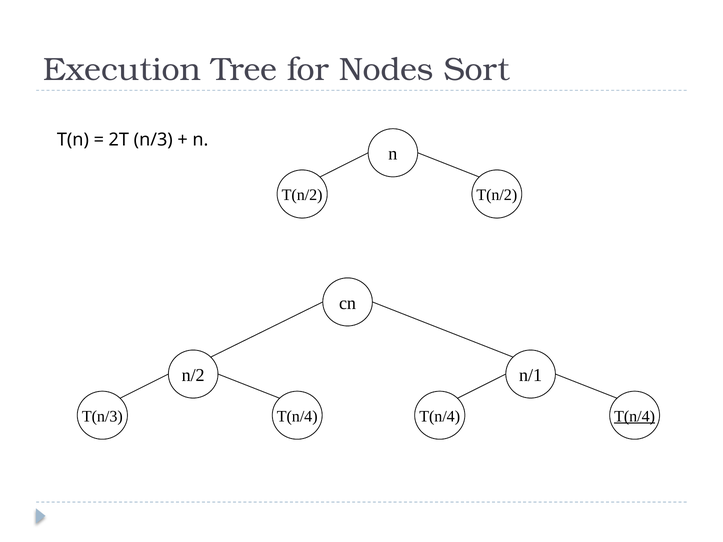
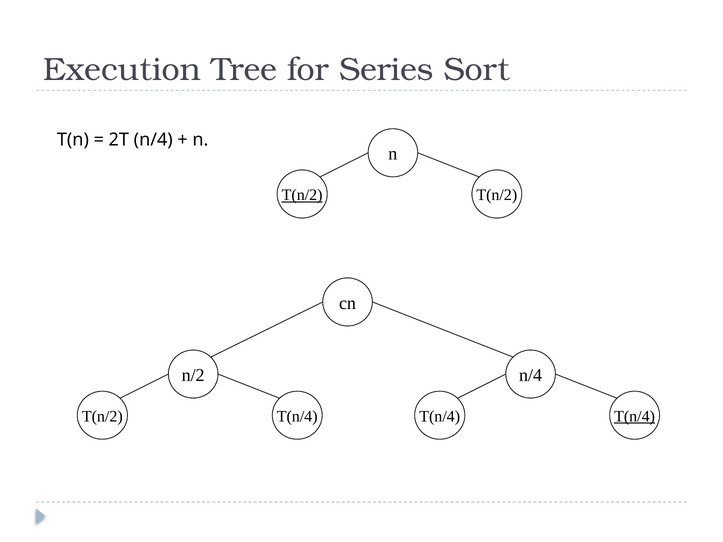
Nodes: Nodes -> Series
2T n/3: n/3 -> n/4
T(n/2 at (302, 195) underline: none -> present
n/1 at (531, 375): n/1 -> n/4
T(n/3 at (102, 417): T(n/3 -> T(n/2
